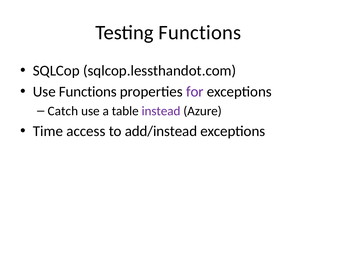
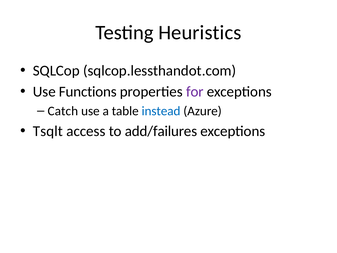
Testing Functions: Functions -> Heuristics
instead colour: purple -> blue
Time: Time -> Tsqlt
add/instead: add/instead -> add/failures
